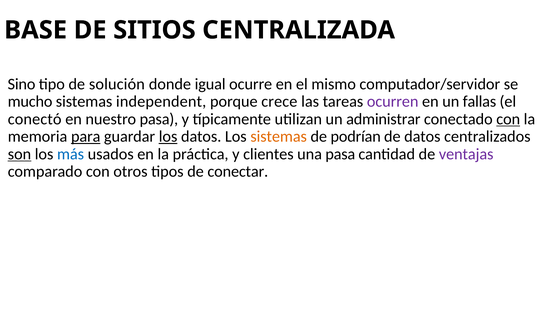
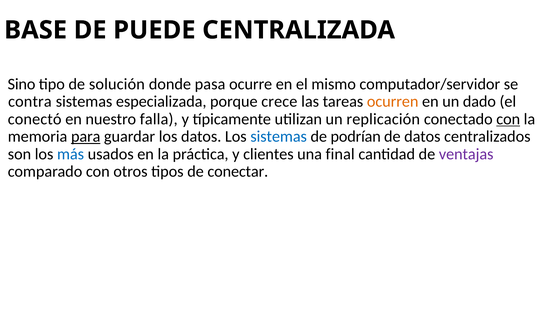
SITIOS: SITIOS -> PUEDE
igual: igual -> pasa
mucho: mucho -> contra
independent: independent -> especializada
ocurren colour: purple -> orange
fallas: fallas -> dado
nuestro pasa: pasa -> falla
administrar: administrar -> replicación
los at (168, 136) underline: present -> none
sistemas at (279, 136) colour: orange -> blue
son underline: present -> none
una pasa: pasa -> final
